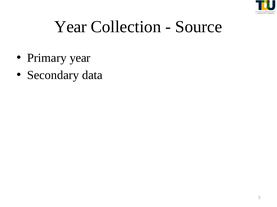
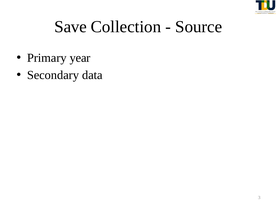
Year at (71, 27): Year -> Save
